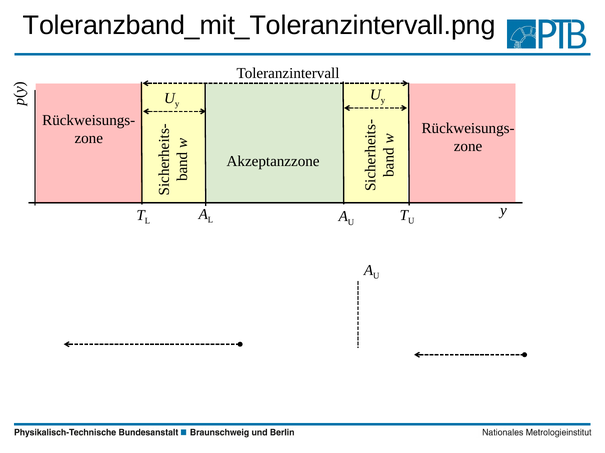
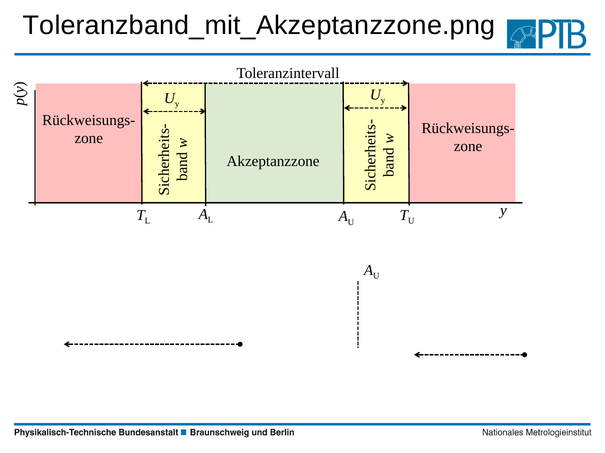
Toleranzband_mit_Toleranzintervall.png: Toleranzband_mit_Toleranzintervall.png -> Toleranzband_mit_Akzeptanzzone.png
